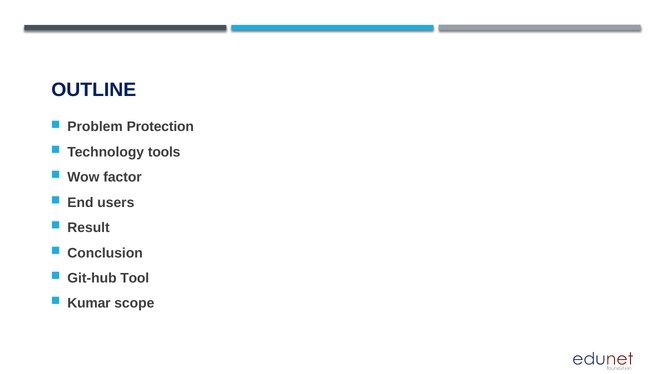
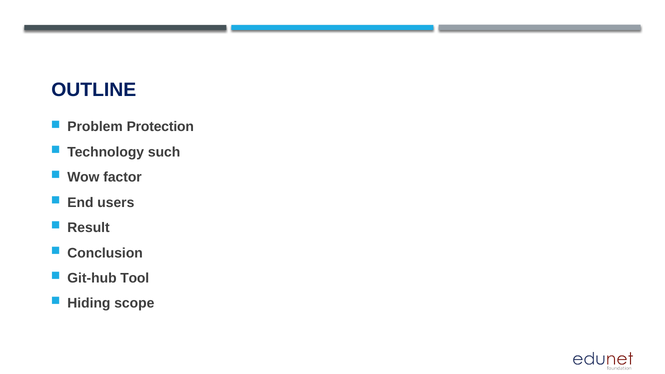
tools: tools -> such
Kumar: Kumar -> Hiding
